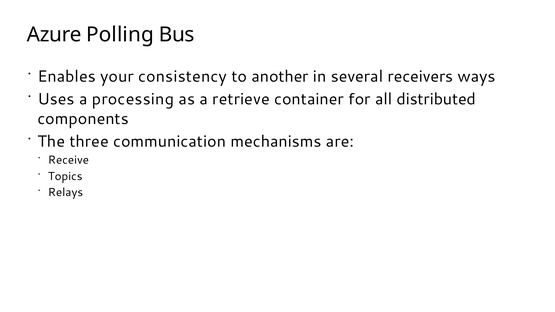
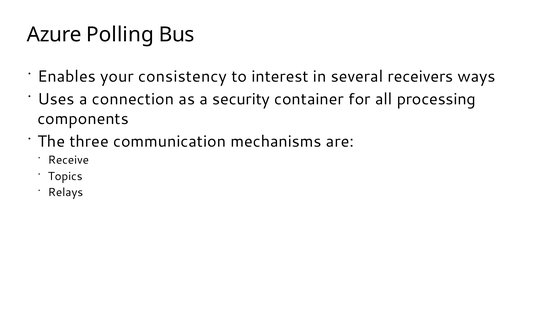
another: another -> interest
processing: processing -> connection
retrieve: retrieve -> security
distributed: distributed -> processing
